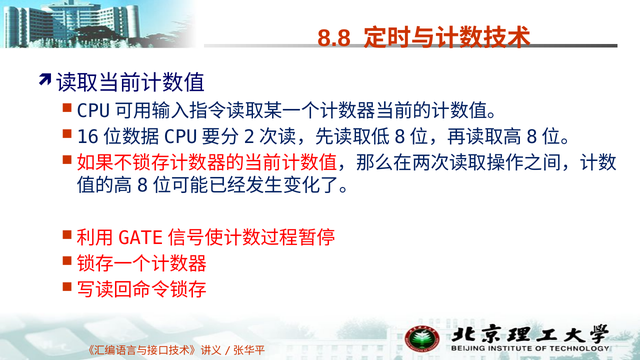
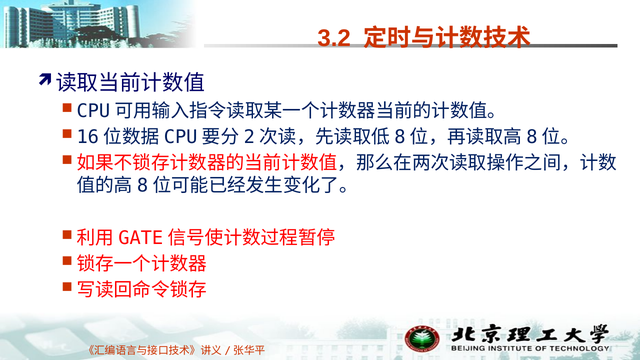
8.8: 8.8 -> 3.2
